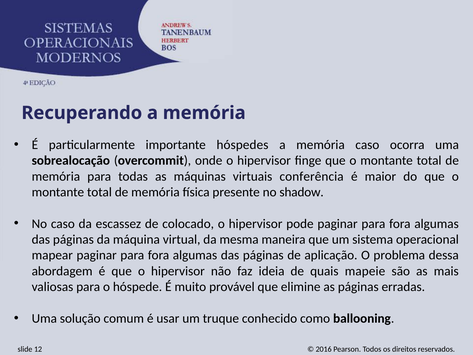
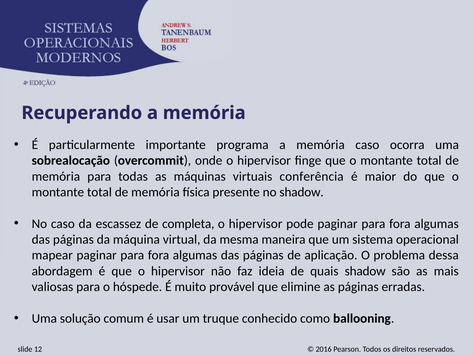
hóspedes: hóspedes -> programa
colocado: colocado -> completa
quais mapeie: mapeie -> shadow
